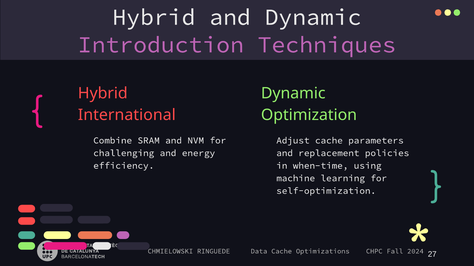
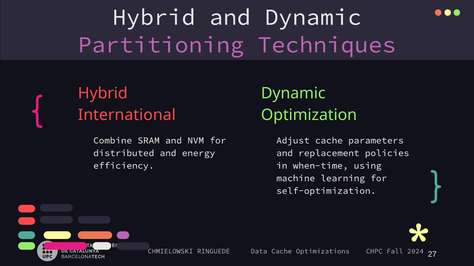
Introduction: Introduction -> Partitioning
challenging: challenging -> distributed
